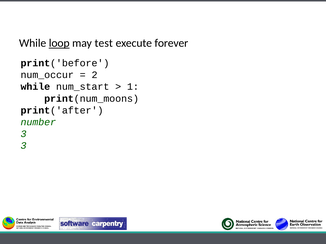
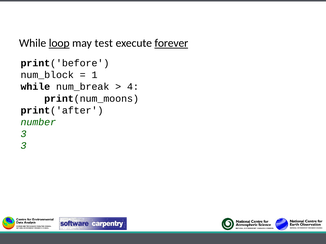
forever underline: none -> present
num_occur: num_occur -> num_block
2: 2 -> 1
num_start: num_start -> num_break
1: 1 -> 4
